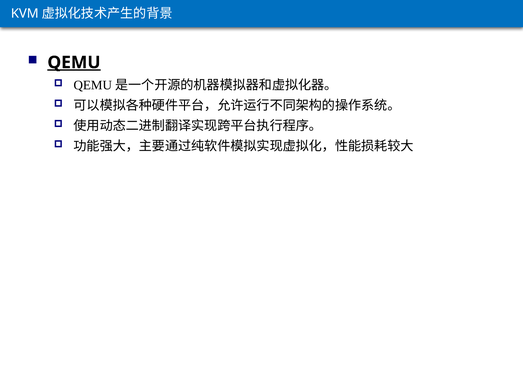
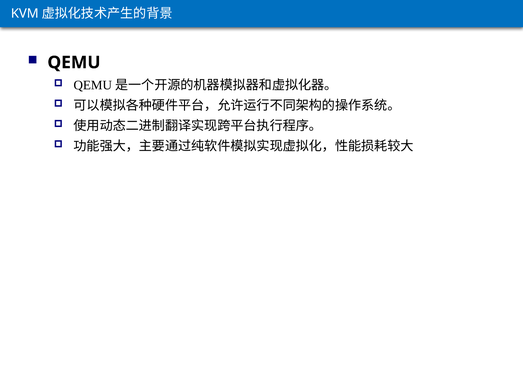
QEMU underline: present -> none
